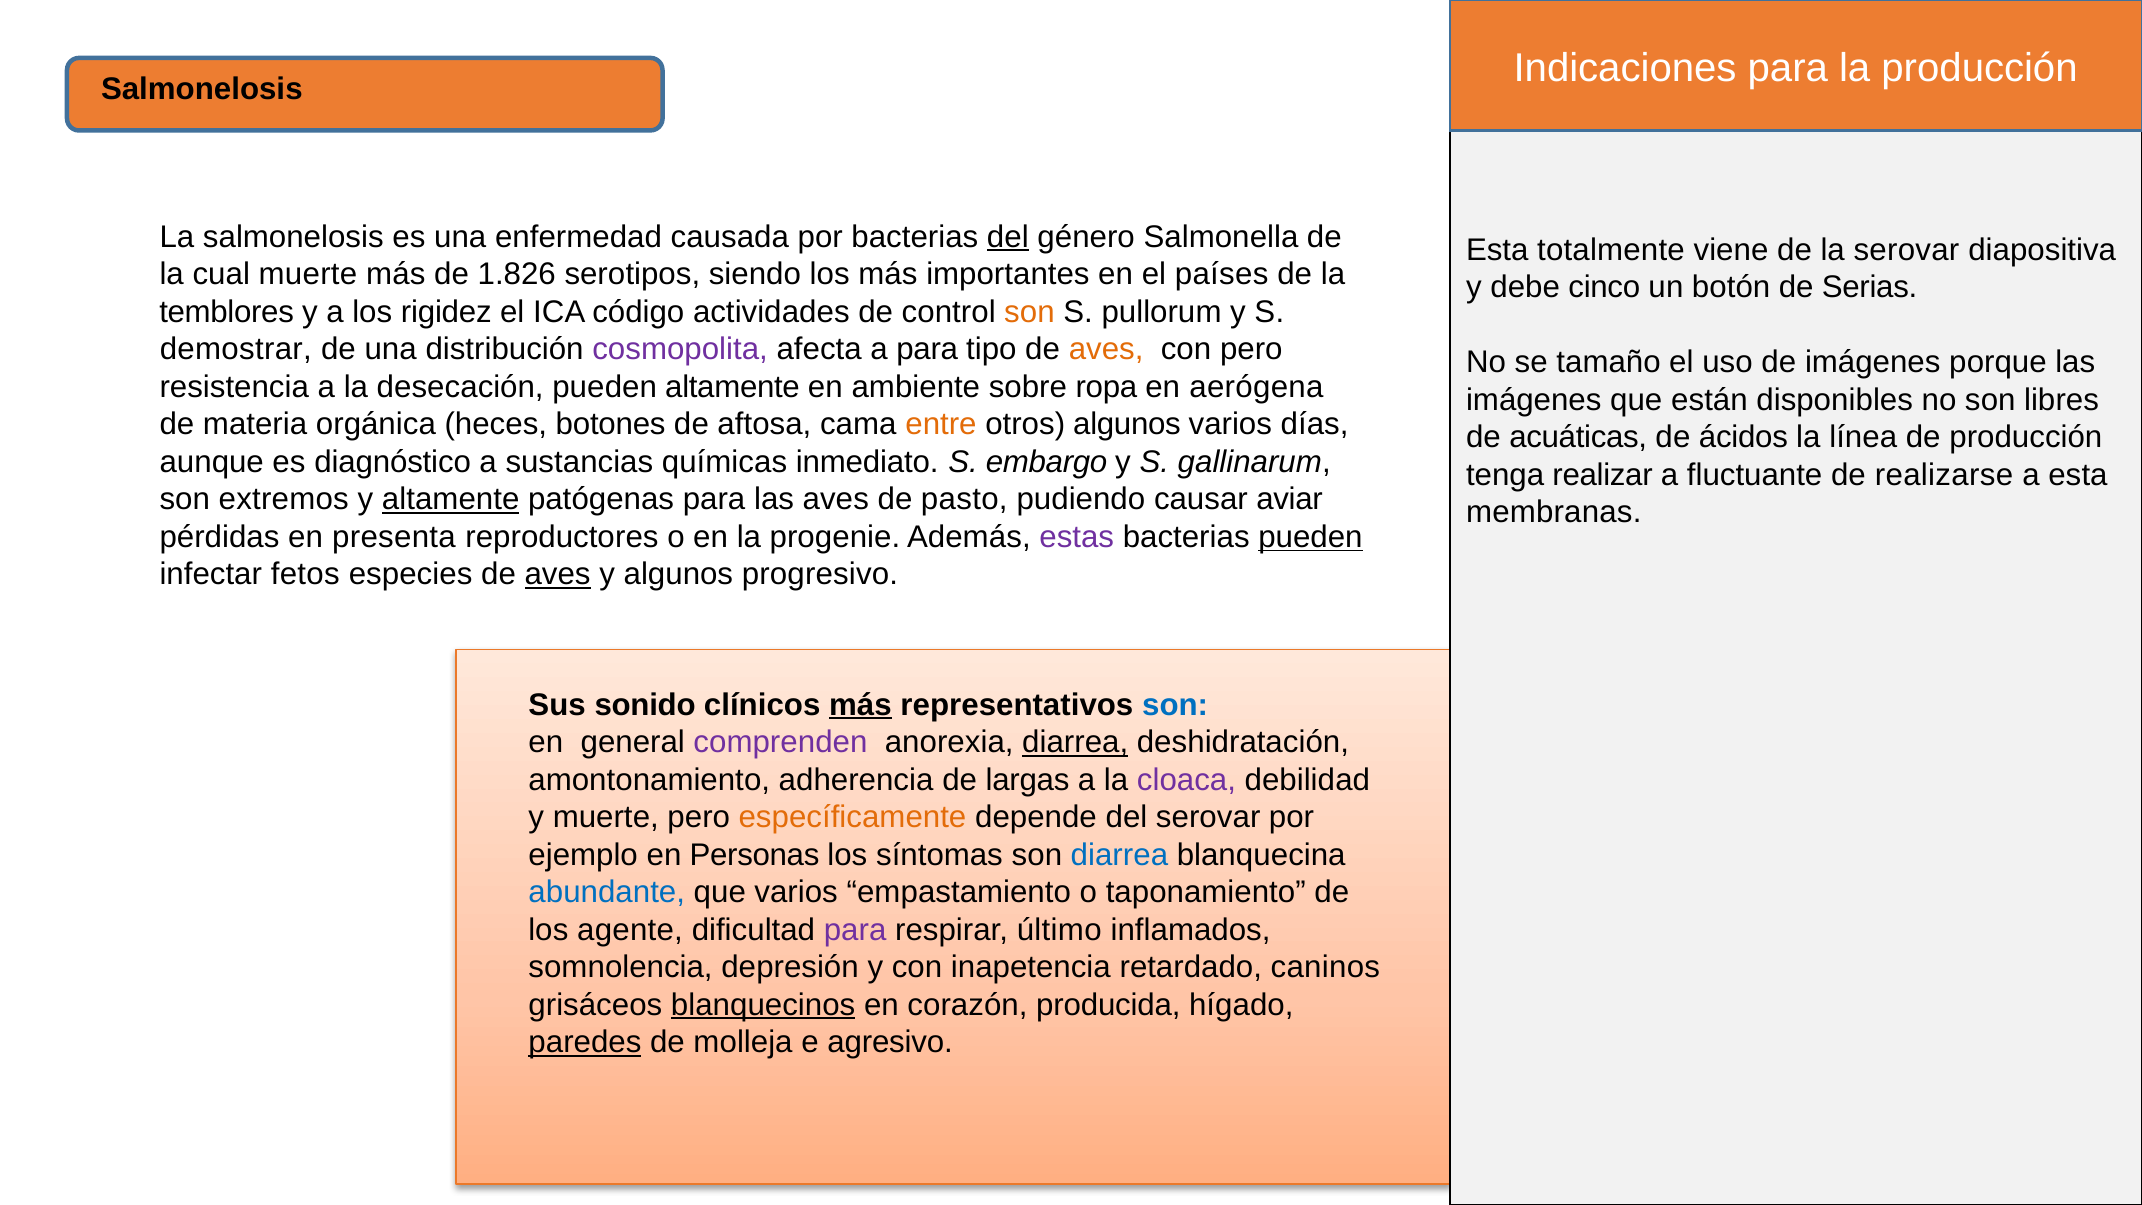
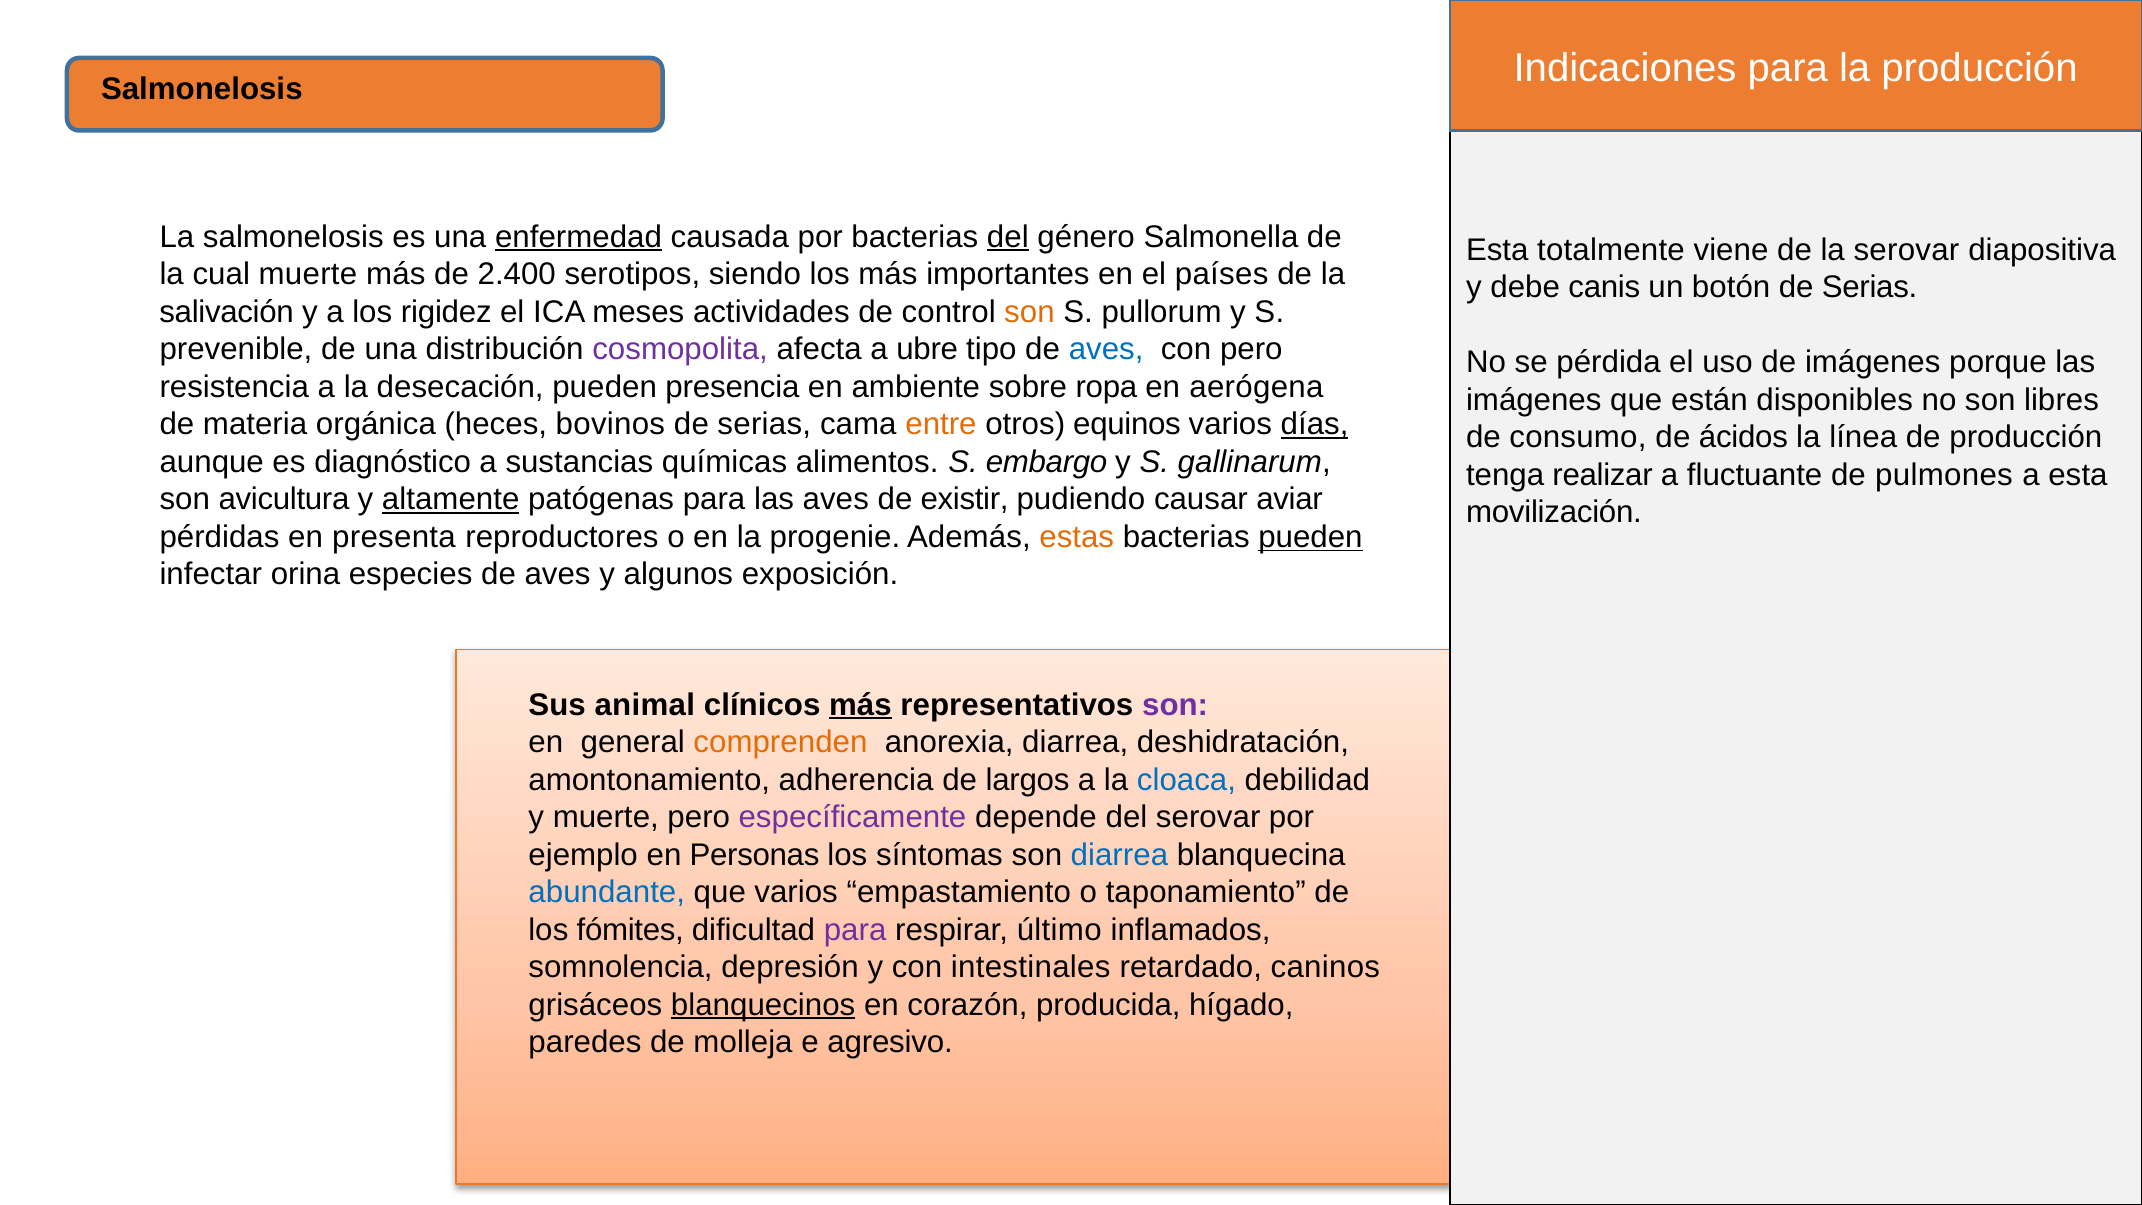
enfermedad underline: none -> present
1.826: 1.826 -> 2.400
cinco: cinco -> canis
temblores: temblores -> salivación
código: código -> meses
demostrar: demostrar -> prevenible
a para: para -> ubre
aves at (1106, 349) colour: orange -> blue
tamaño: tamaño -> pérdida
pueden altamente: altamente -> presencia
botones: botones -> bovinos
aftosa at (764, 424): aftosa -> serias
otros algunos: algunos -> equinos
días underline: none -> present
acuáticas: acuáticas -> consumo
inmediato: inmediato -> alimentos
realizarse: realizarse -> pulmones
extremos: extremos -> avicultura
pasto: pasto -> existir
membranas: membranas -> movilización
estas colour: purple -> orange
fetos: fetos -> orina
aves at (558, 574) underline: present -> none
progresivo: progresivo -> exposición
sonido: sonido -> animal
son at (1175, 705) colour: blue -> purple
comprenden colour: purple -> orange
diarrea at (1075, 742) underline: present -> none
largas: largas -> largos
cloaca colour: purple -> blue
específicamente colour: orange -> purple
agente: agente -> fómites
inapetencia: inapetencia -> intestinales
paredes underline: present -> none
